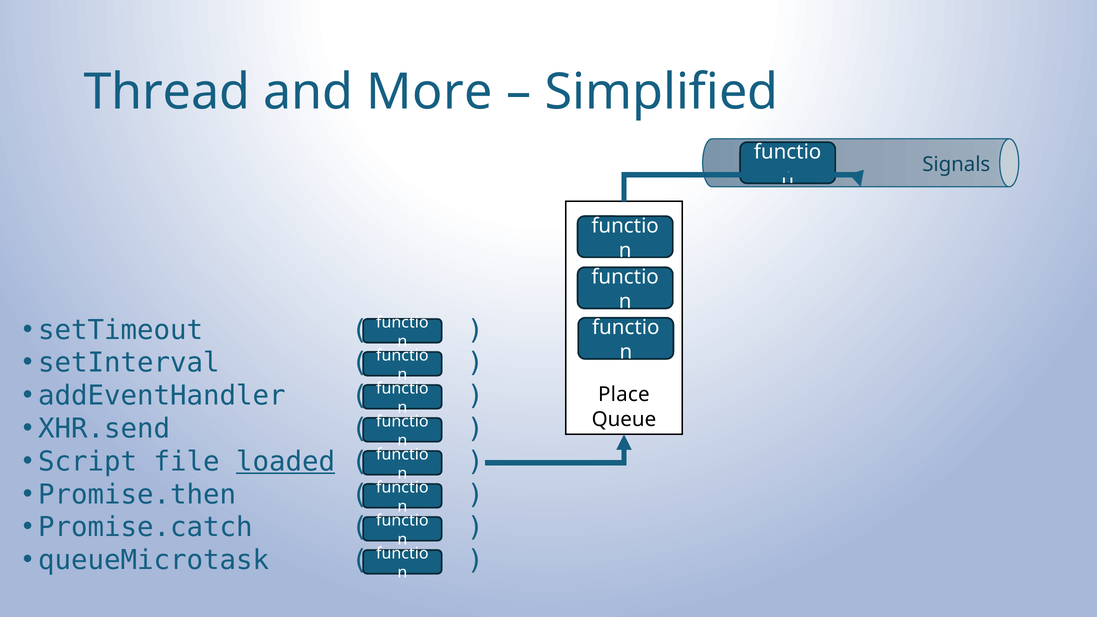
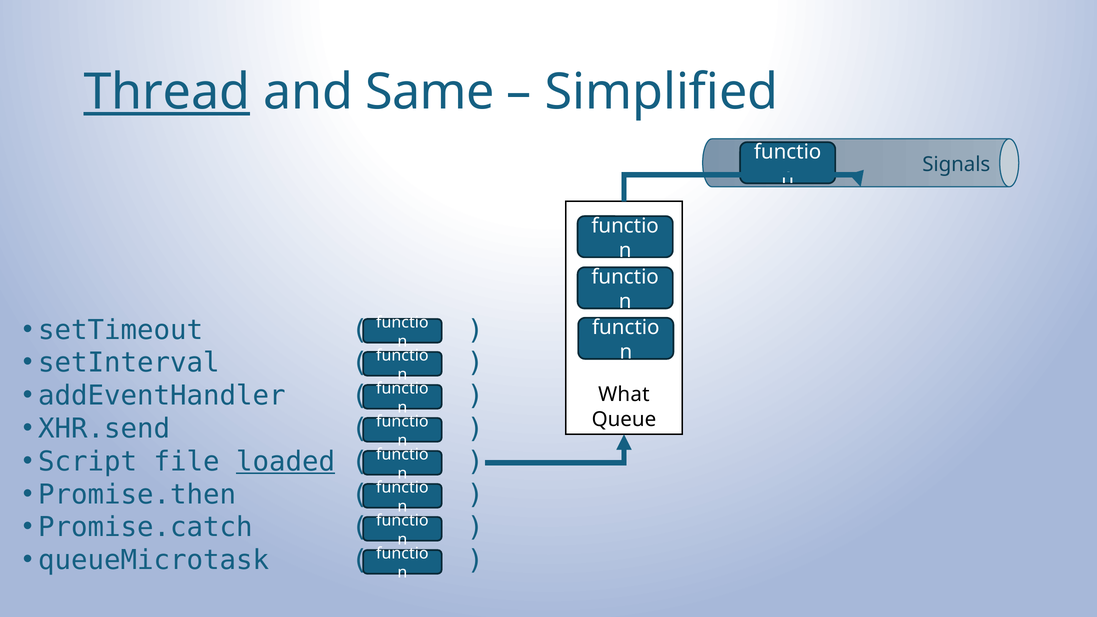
Thread underline: none -> present
More: More -> Same
Place: Place -> What
